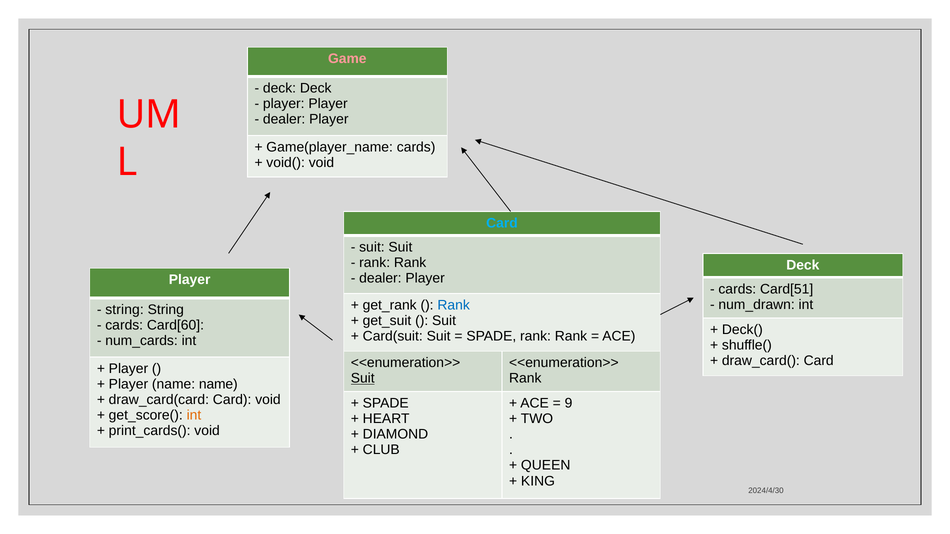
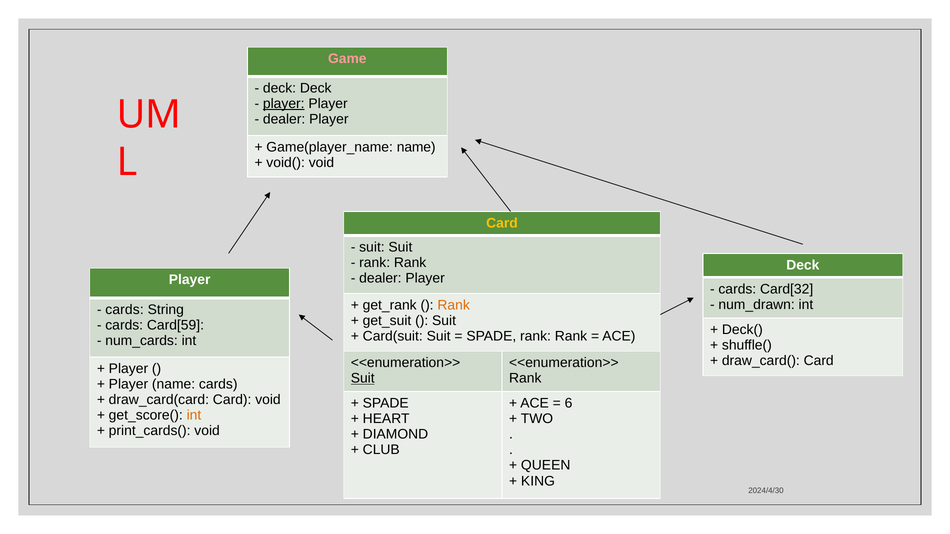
player at (284, 104) underline: none -> present
cards at (416, 147): cards -> name
Card at (502, 223) colour: light blue -> yellow
Card[51: Card[51 -> Card[32
Rank at (454, 305) colour: blue -> orange
string at (125, 310): string -> cards
Card[60: Card[60 -> Card[59
name name: name -> cards
9: 9 -> 6
